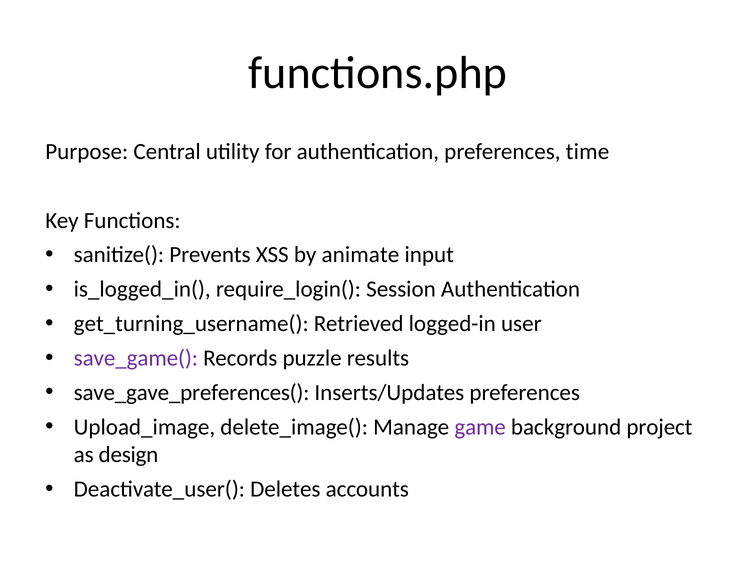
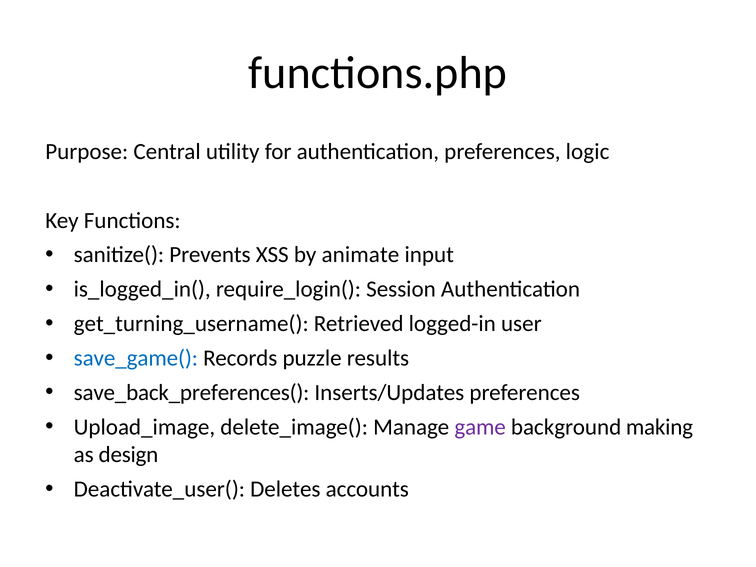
time: time -> logic
save_game( colour: purple -> blue
save_gave_preferences(: save_gave_preferences( -> save_back_preferences(
project: project -> making
